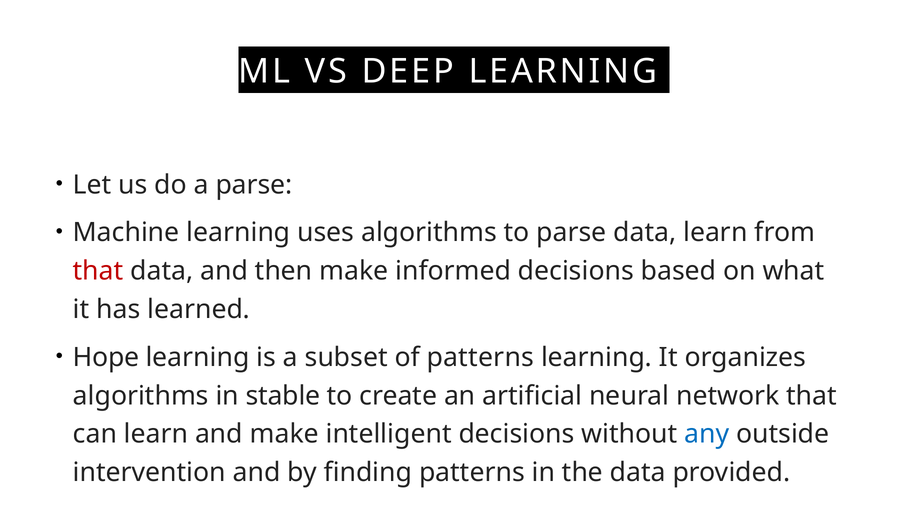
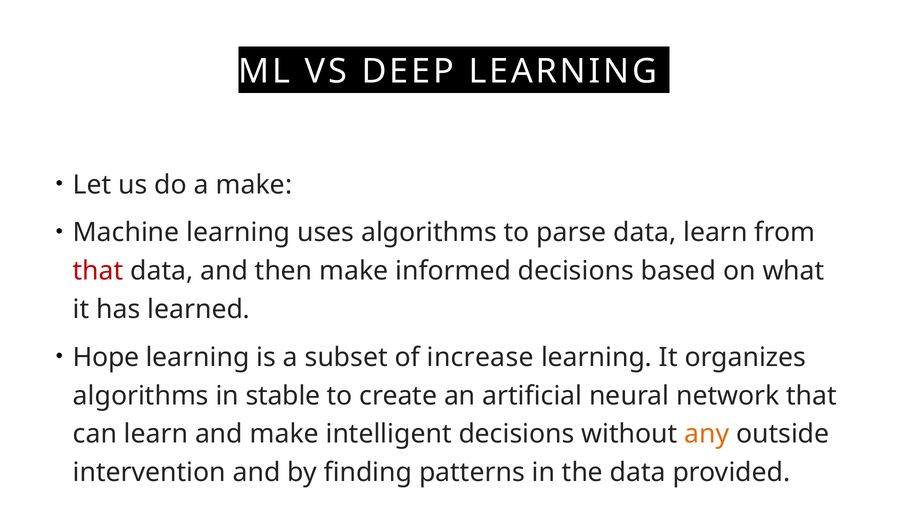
a parse: parse -> make
of patterns: patterns -> increase
any colour: blue -> orange
